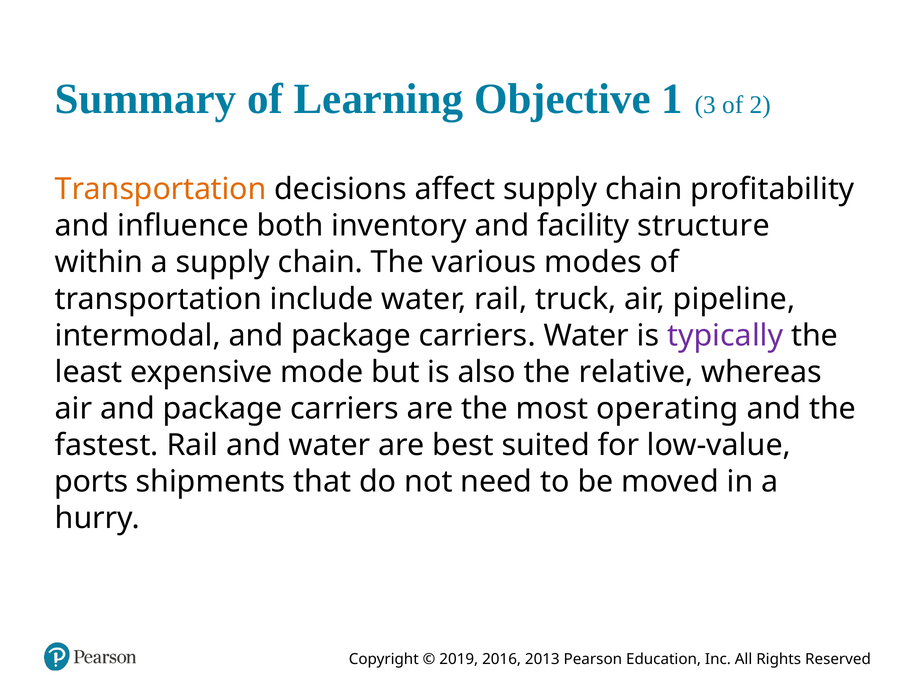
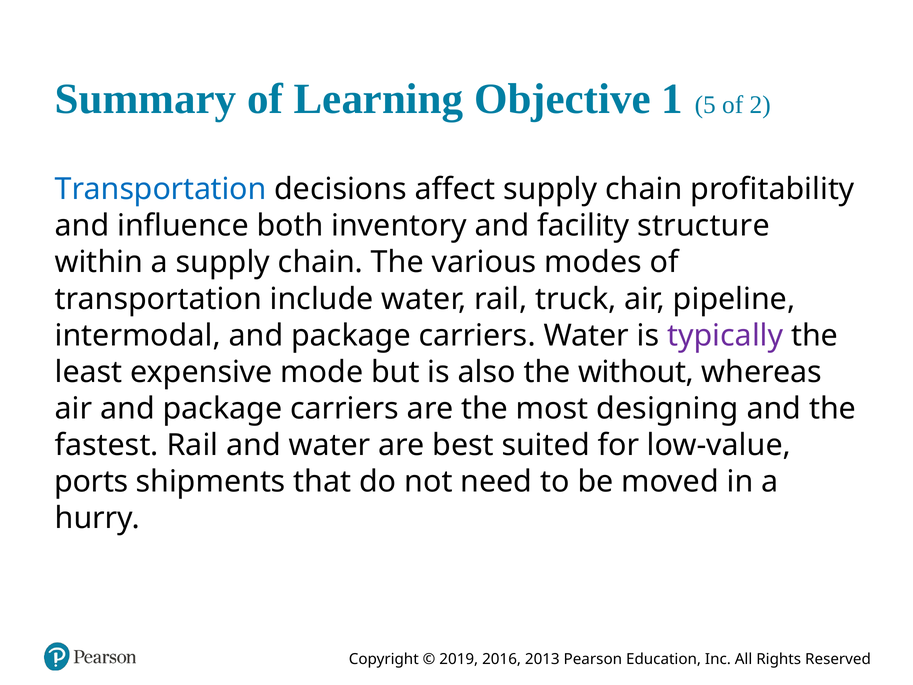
3: 3 -> 5
Transportation at (161, 189) colour: orange -> blue
relative: relative -> without
operating: operating -> designing
